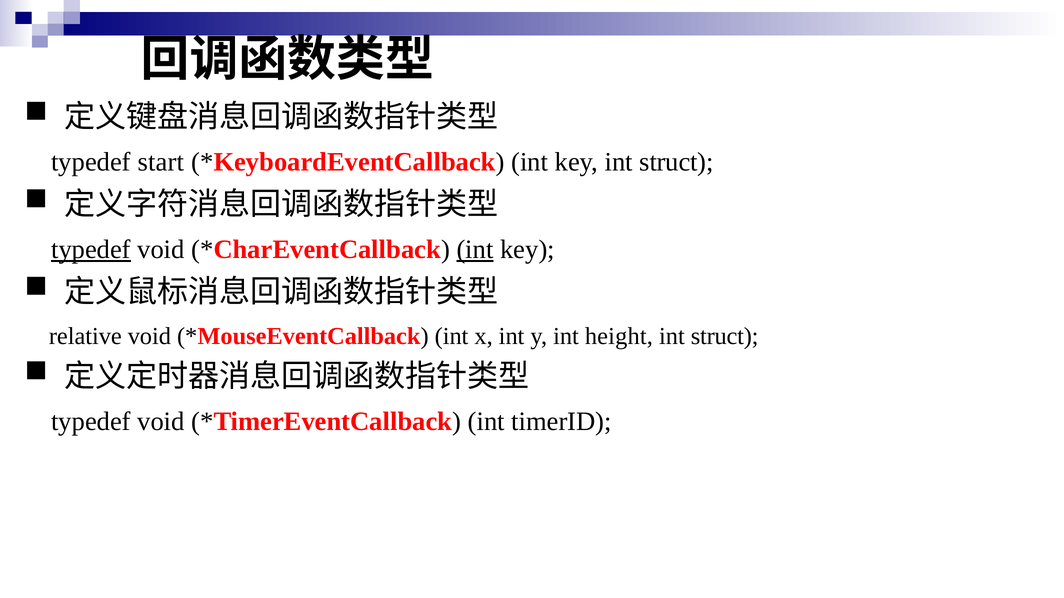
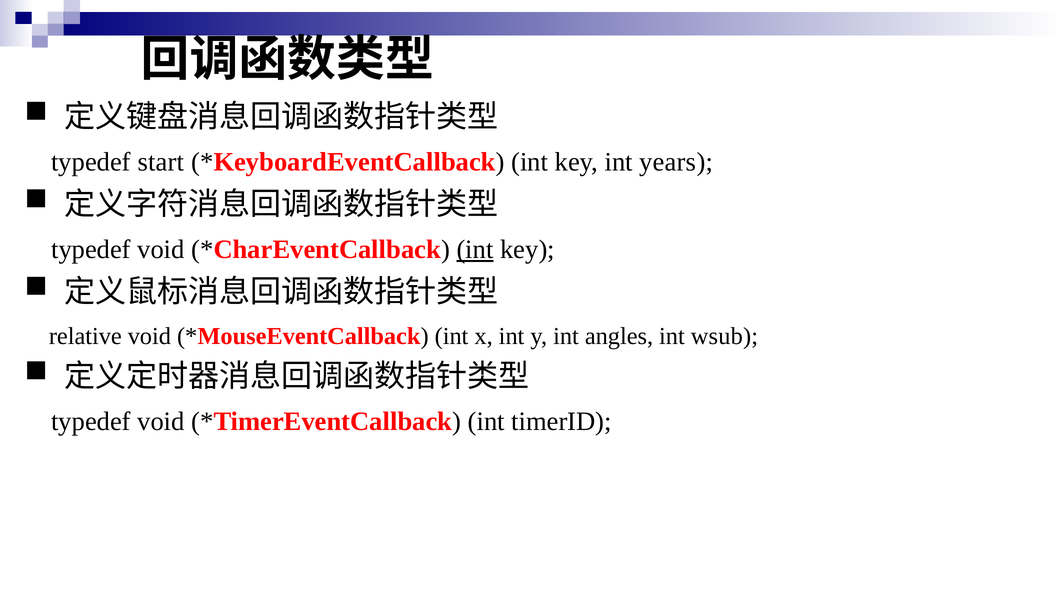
key int struct: struct -> years
typedef at (91, 250) underline: present -> none
height: height -> angles
struct at (725, 336): struct -> wsub
